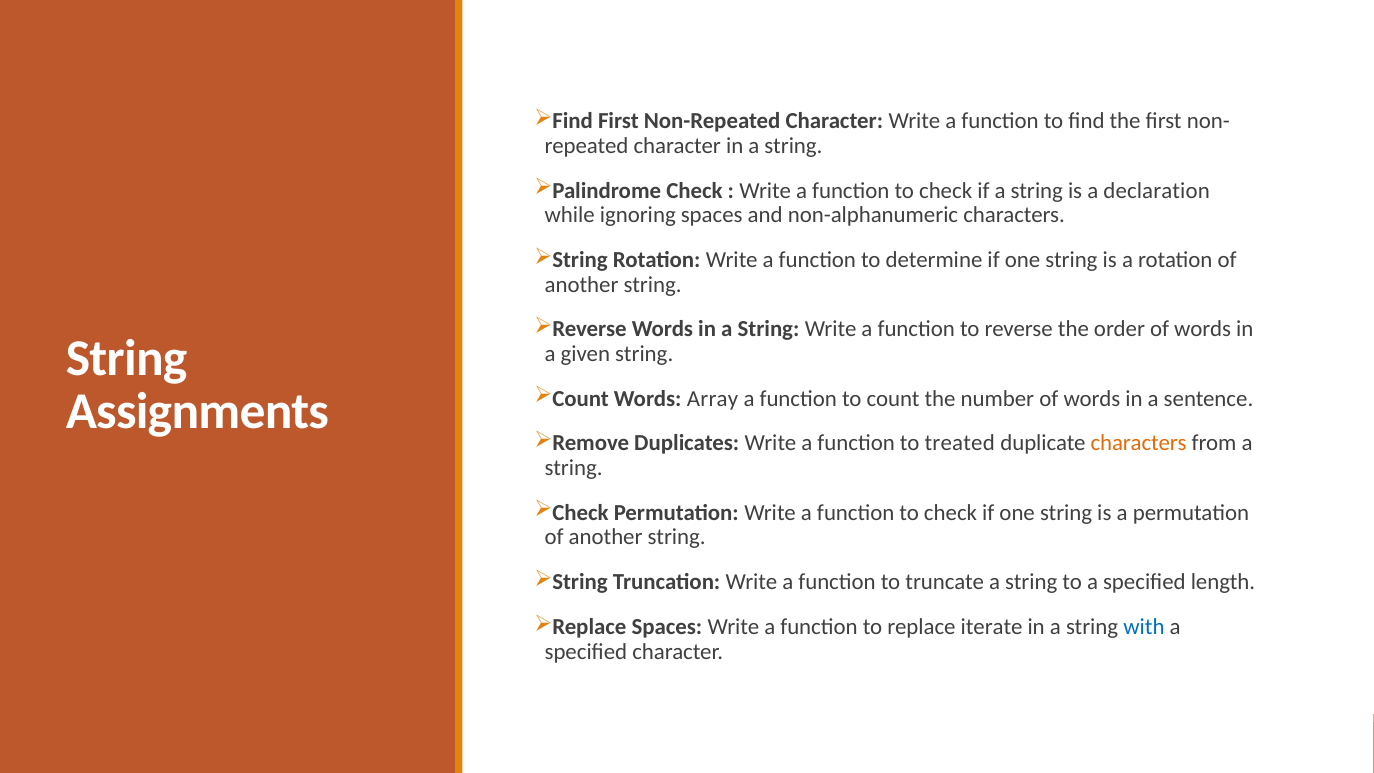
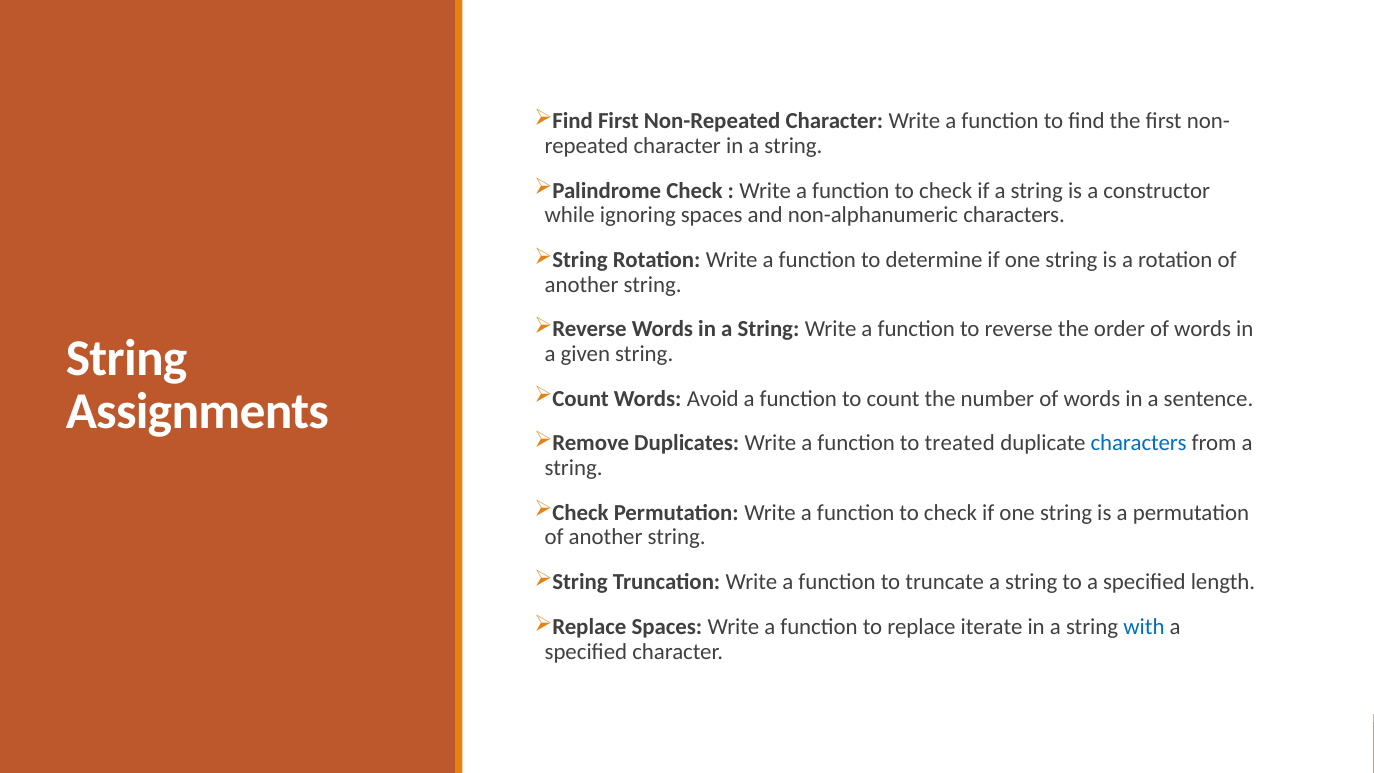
declaration: declaration -> constructor
Array: Array -> Avoid
characters at (1139, 443) colour: orange -> blue
